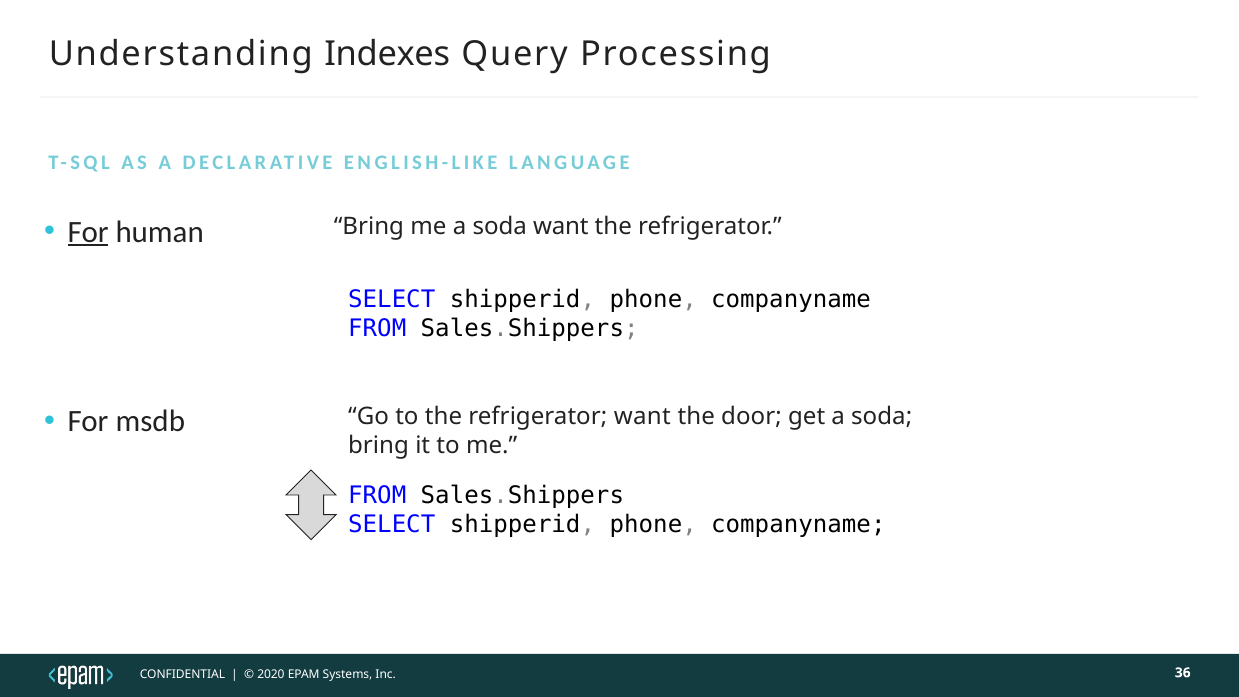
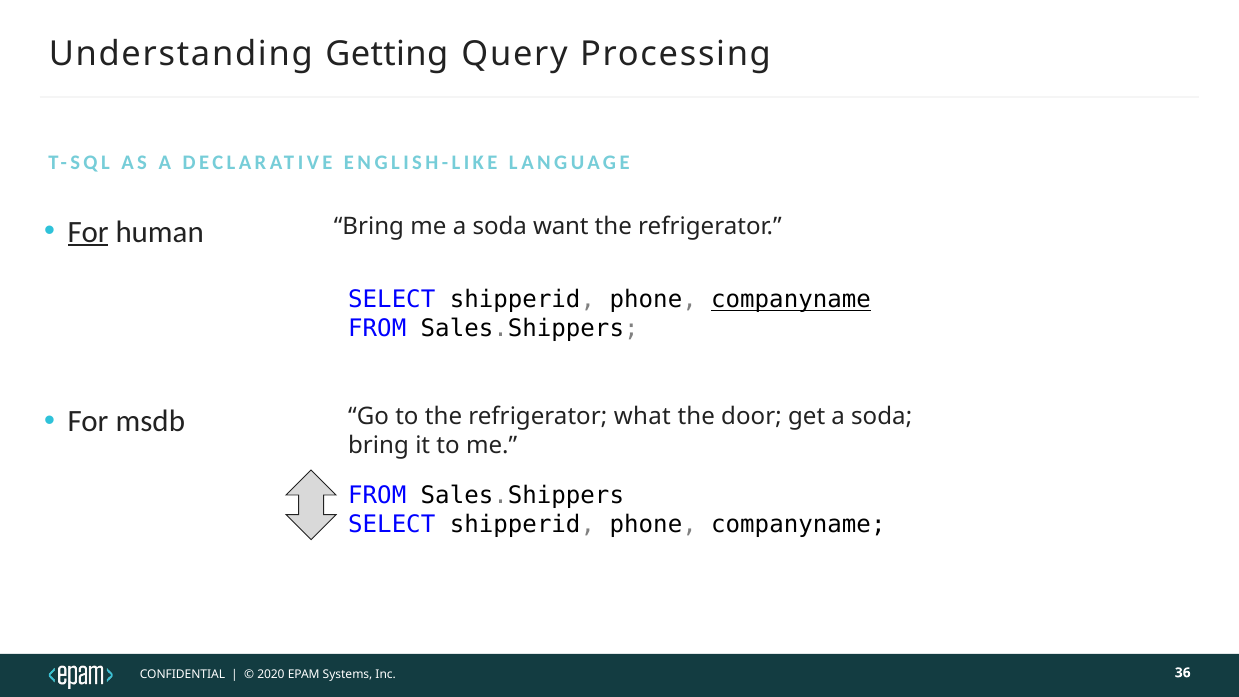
Indexes: Indexes -> Getting
companyname at (791, 300) underline: none -> present
refrigerator want: want -> what
